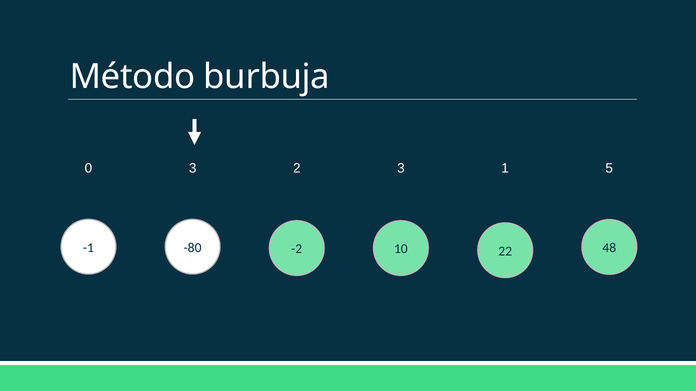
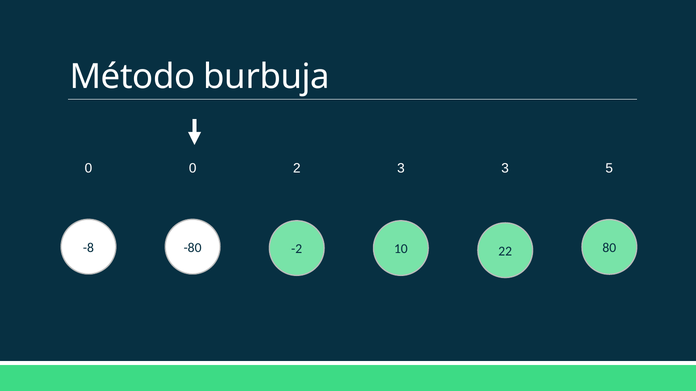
0 3: 3 -> 0
3 1: 1 -> 3
-1: -1 -> -8
48: 48 -> 80
